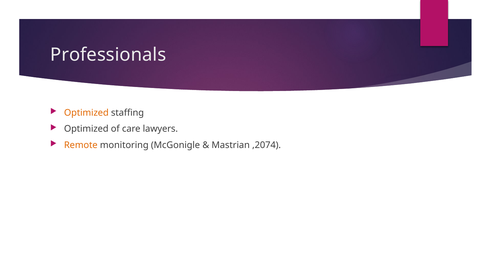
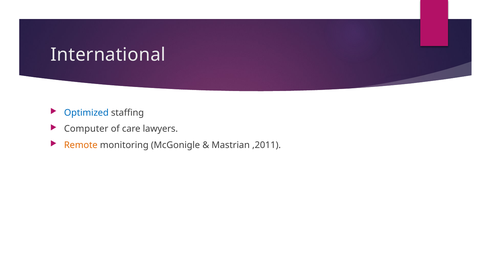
Professionals: Professionals -> International
Optimized at (86, 113) colour: orange -> blue
Optimized at (86, 129): Optimized -> Computer
,2074: ,2074 -> ,2011
